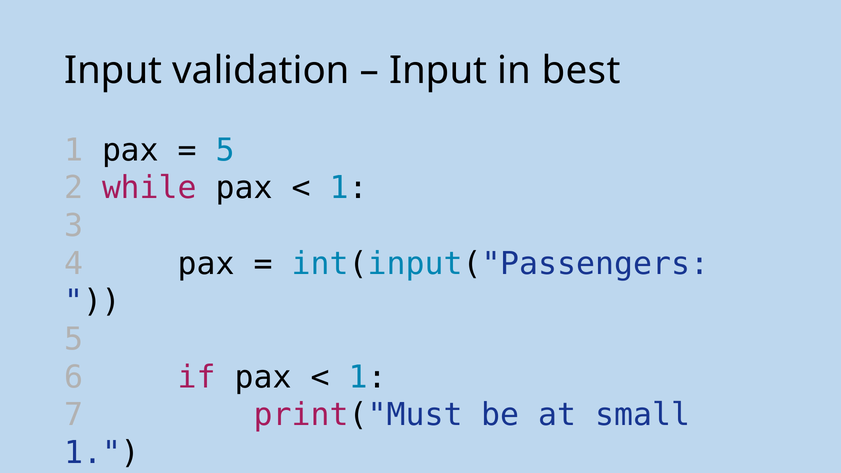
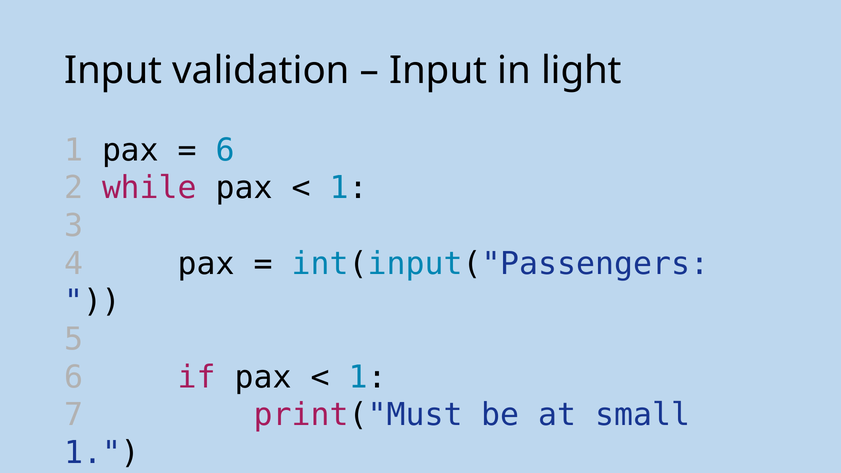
best: best -> light
5 at (225, 150): 5 -> 6
